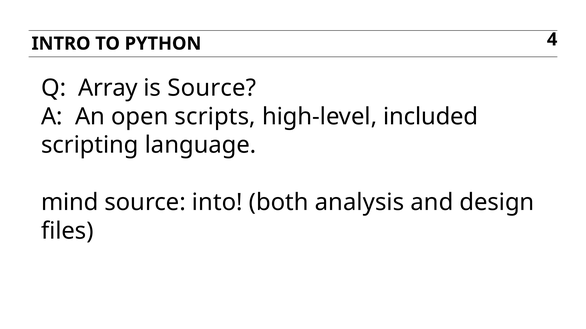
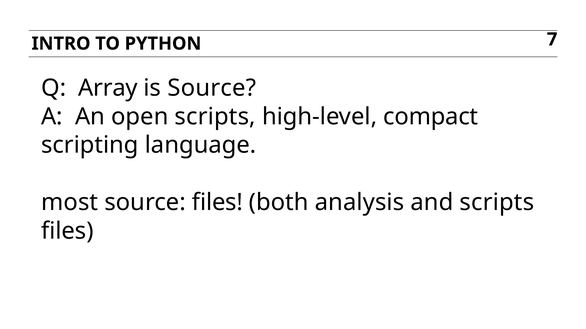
4: 4 -> 7
included: included -> compact
mind: mind -> most
source into: into -> files
and design: design -> scripts
